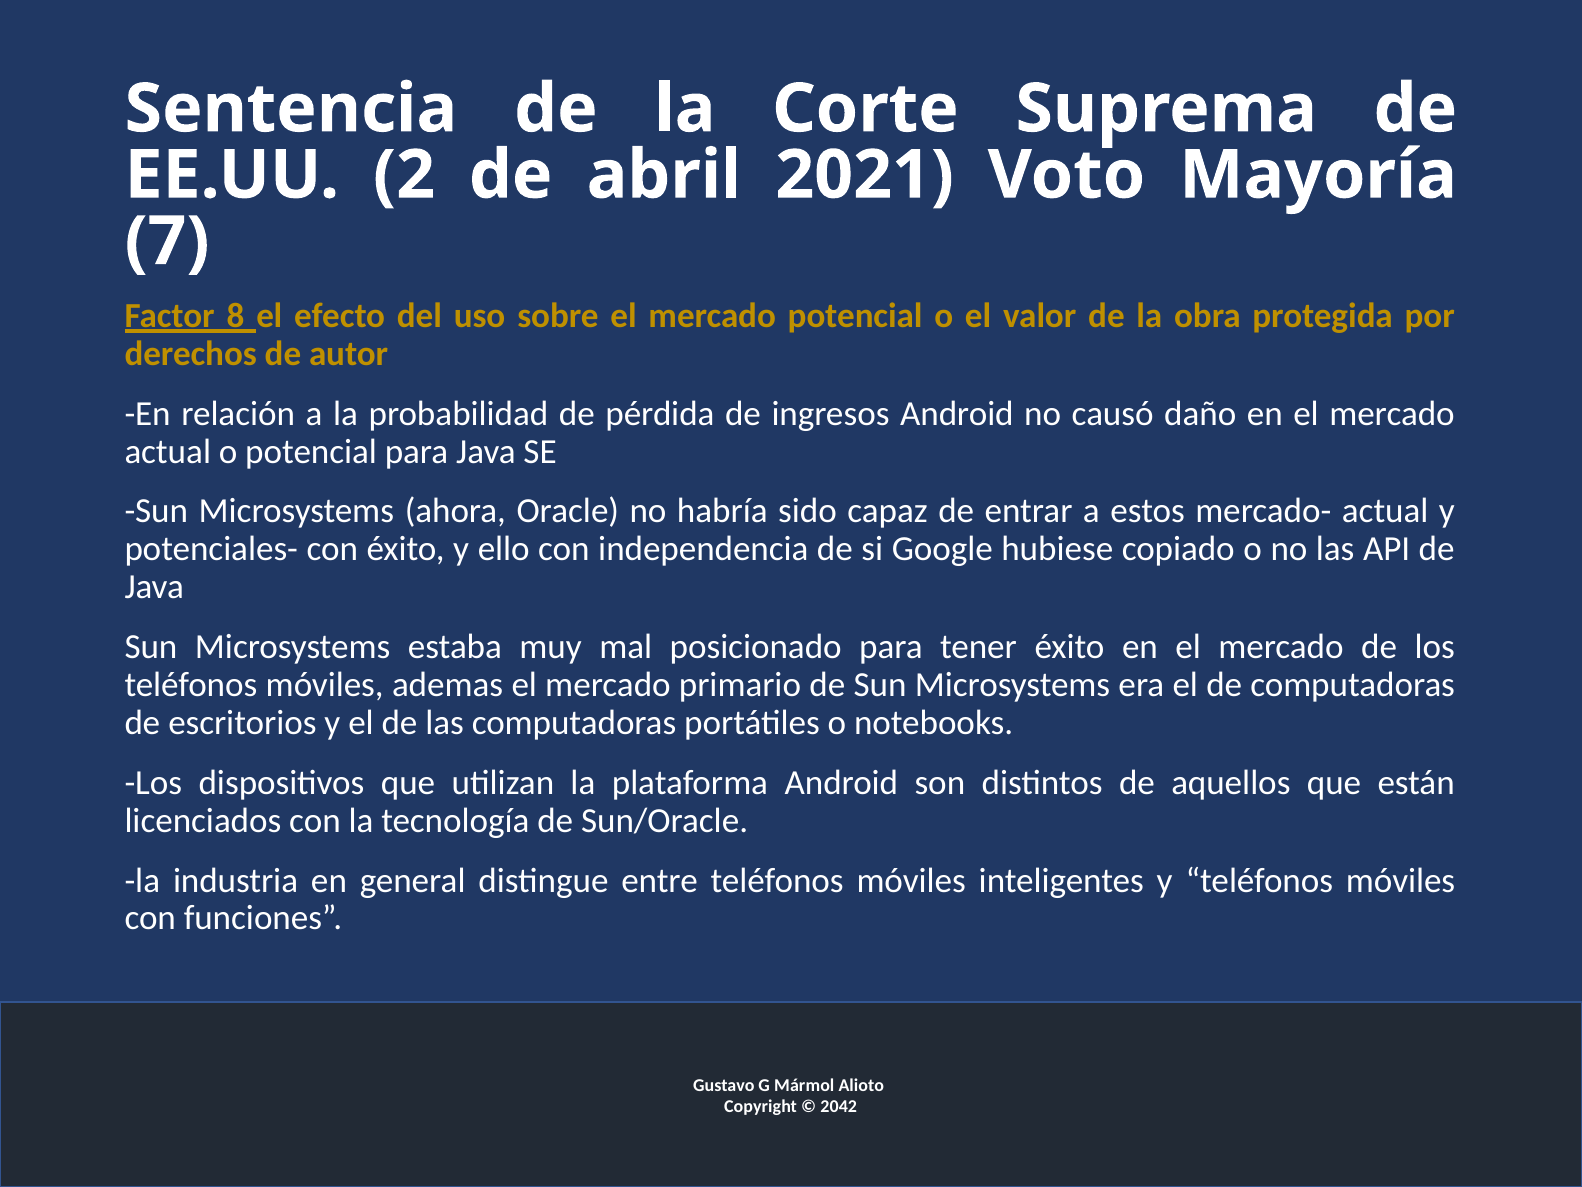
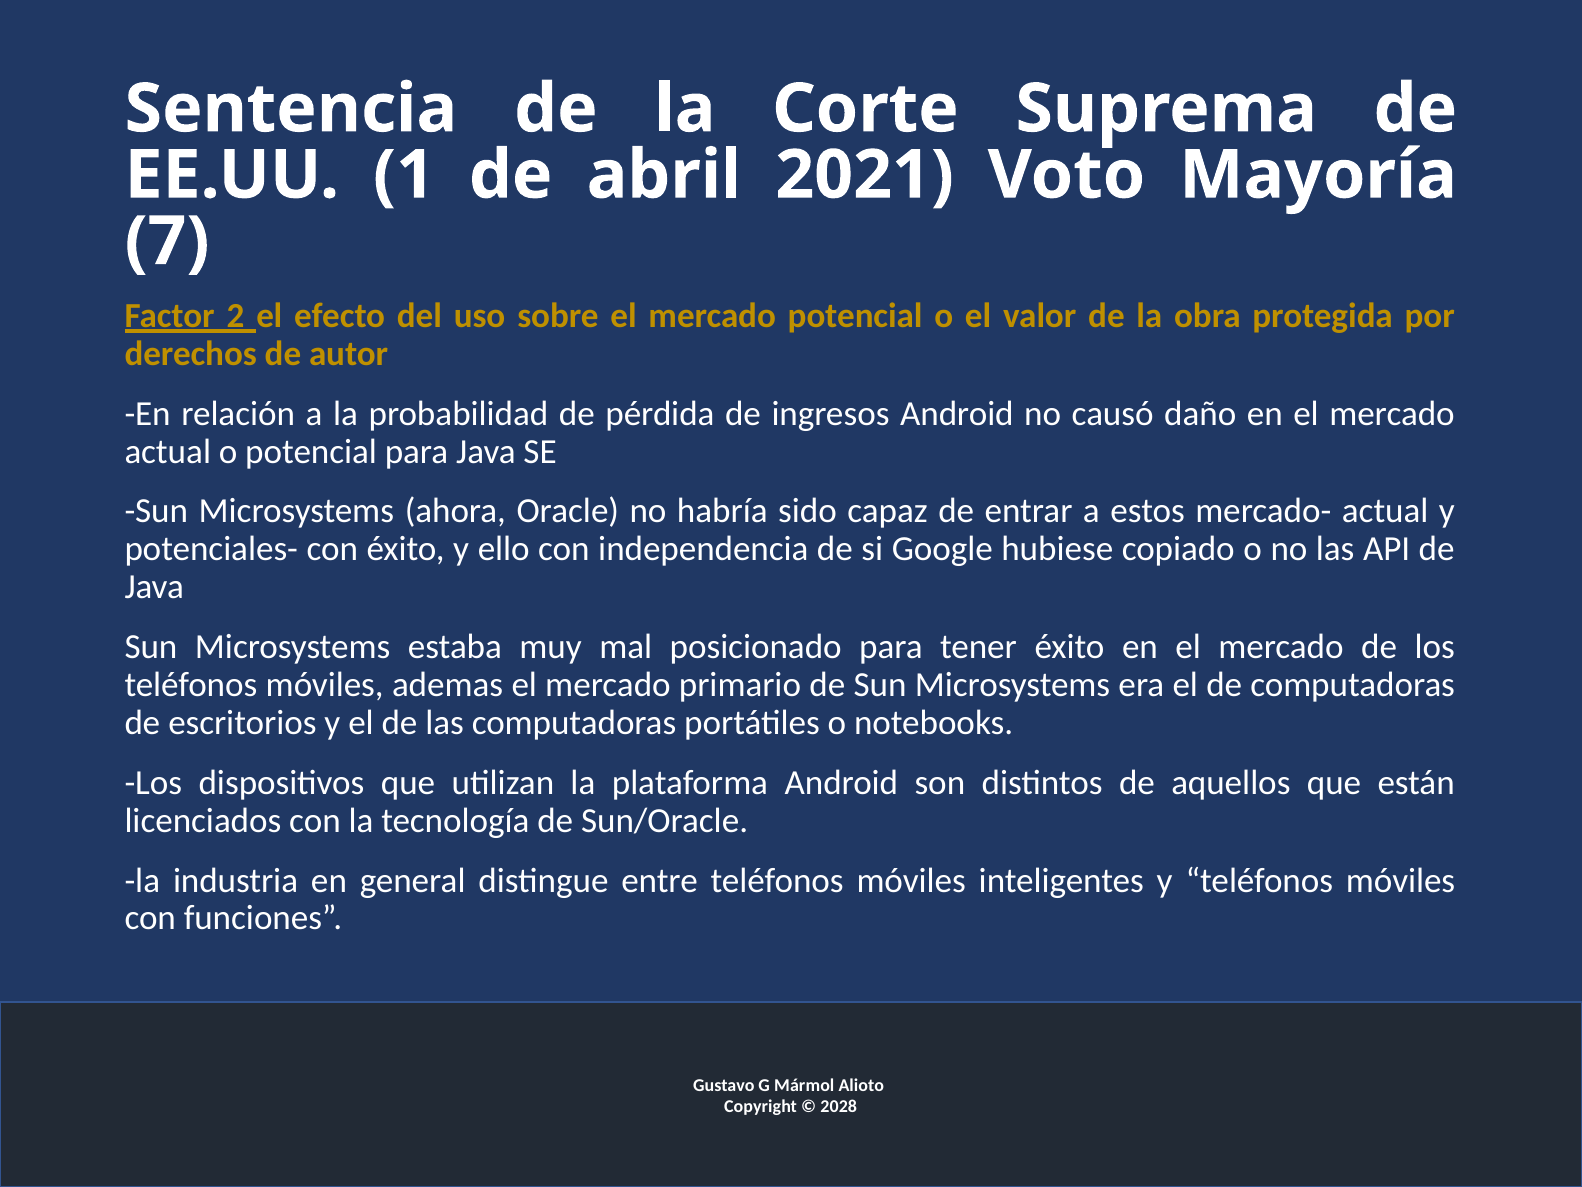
2: 2 -> 1
8: 8 -> 2
2042: 2042 -> 2028
